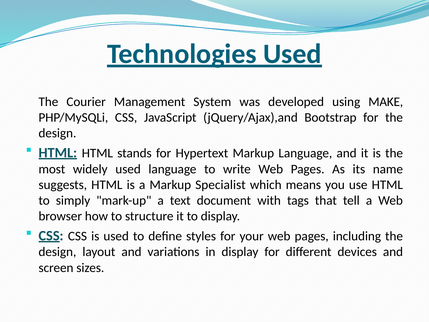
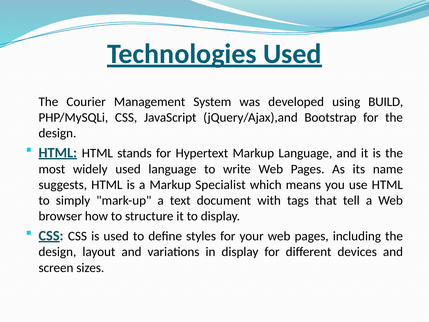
MAKE: MAKE -> BUILD
